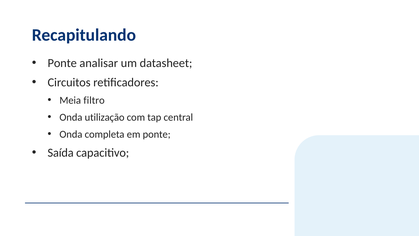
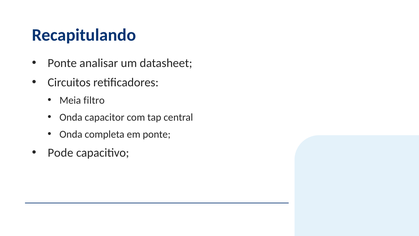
utilização: utilização -> capacitor
Saída: Saída -> Pode
